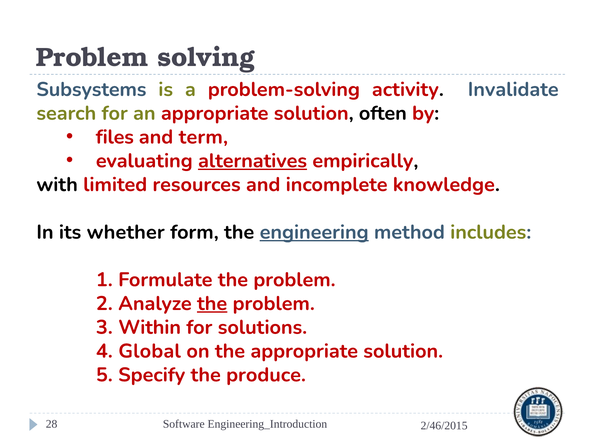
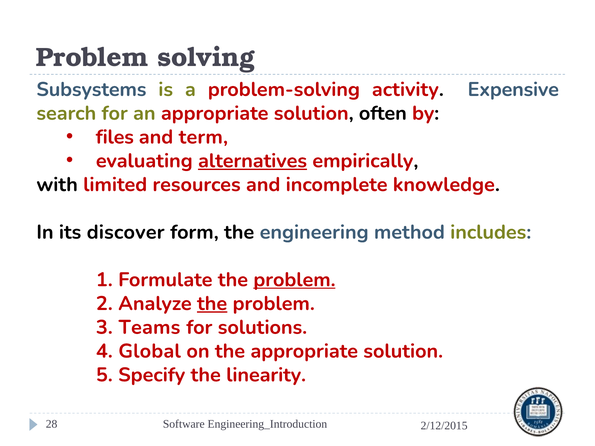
Invalidate: Invalidate -> Expensive
whether: whether -> discover
engineering underline: present -> none
problem at (294, 280) underline: none -> present
Within: Within -> Teams
produce: produce -> linearity
2/46/2015: 2/46/2015 -> 2/12/2015
